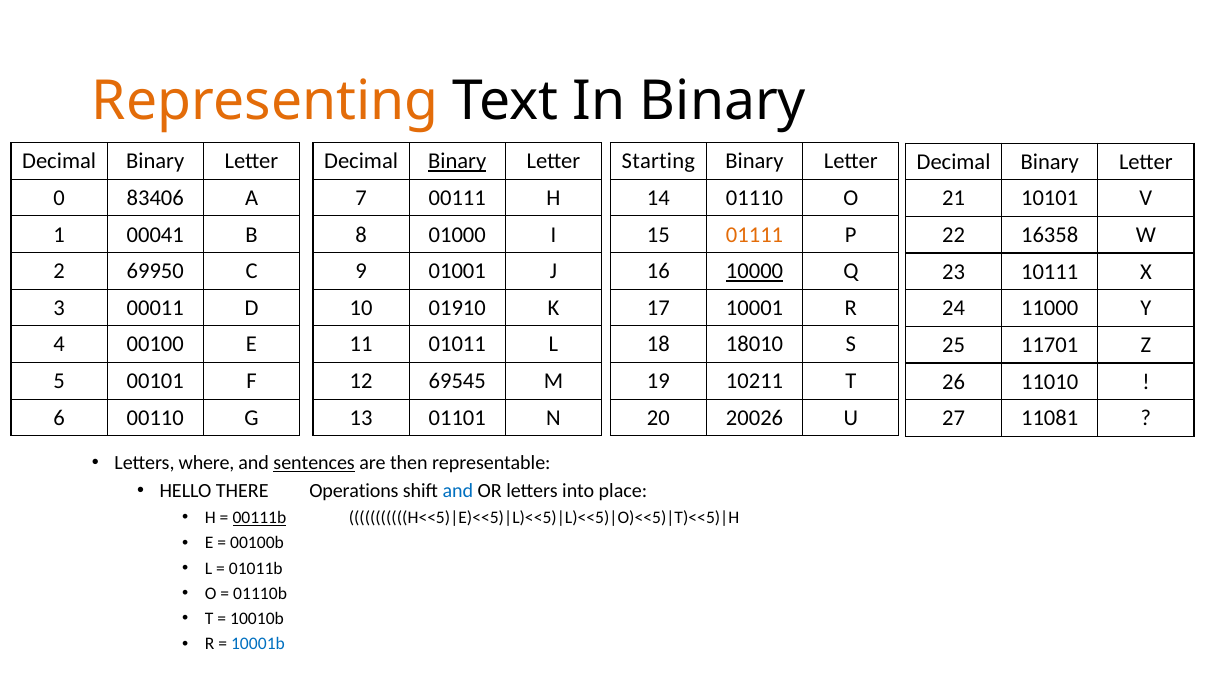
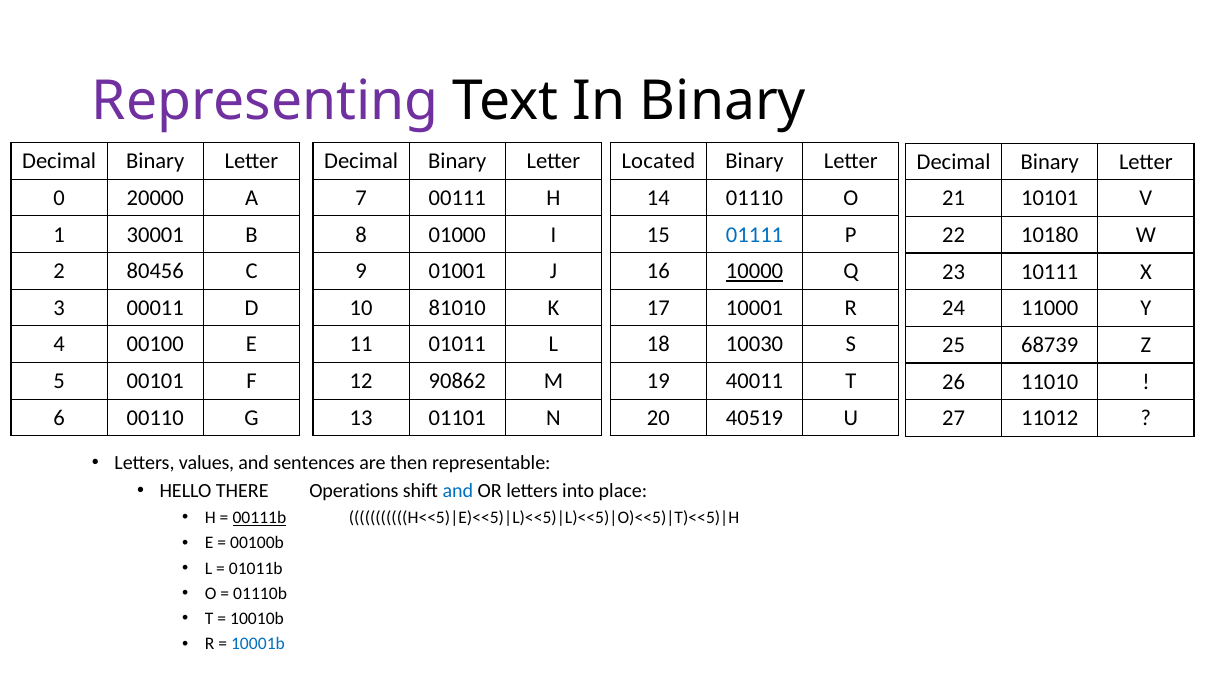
Representing colour: orange -> purple
Binary at (457, 161) underline: present -> none
Starting: Starting -> Located
83406: 83406 -> 20000
00041: 00041 -> 30001
01111 colour: orange -> blue
16358: 16358 -> 10180
69950: 69950 -> 80456
01910: 01910 -> 81010
18010: 18010 -> 10030
11701: 11701 -> 68739
69545: 69545 -> 90862
10211: 10211 -> 40011
20026: 20026 -> 40519
11081: 11081 -> 11012
where: where -> values
sentences underline: present -> none
